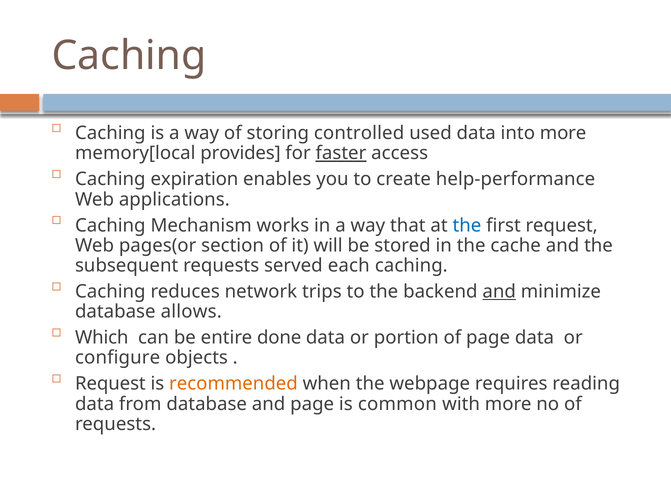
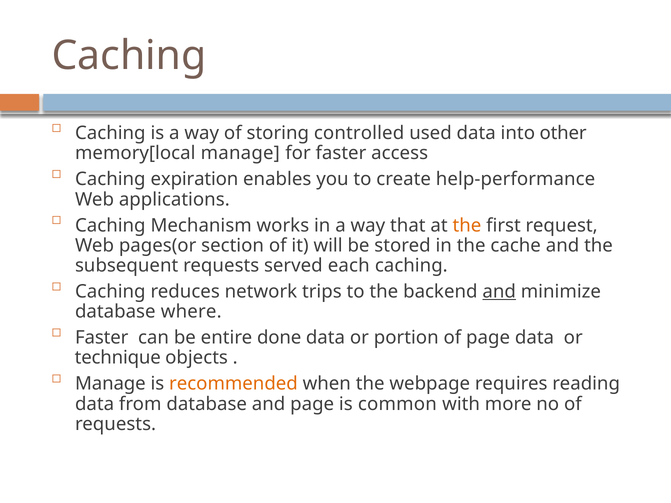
into more: more -> other
memory[local provides: provides -> manage
faster at (341, 153) underline: present -> none
the at (467, 225) colour: blue -> orange
allows: allows -> where
Which at (102, 338): Which -> Faster
configure: configure -> technique
Request at (110, 384): Request -> Manage
